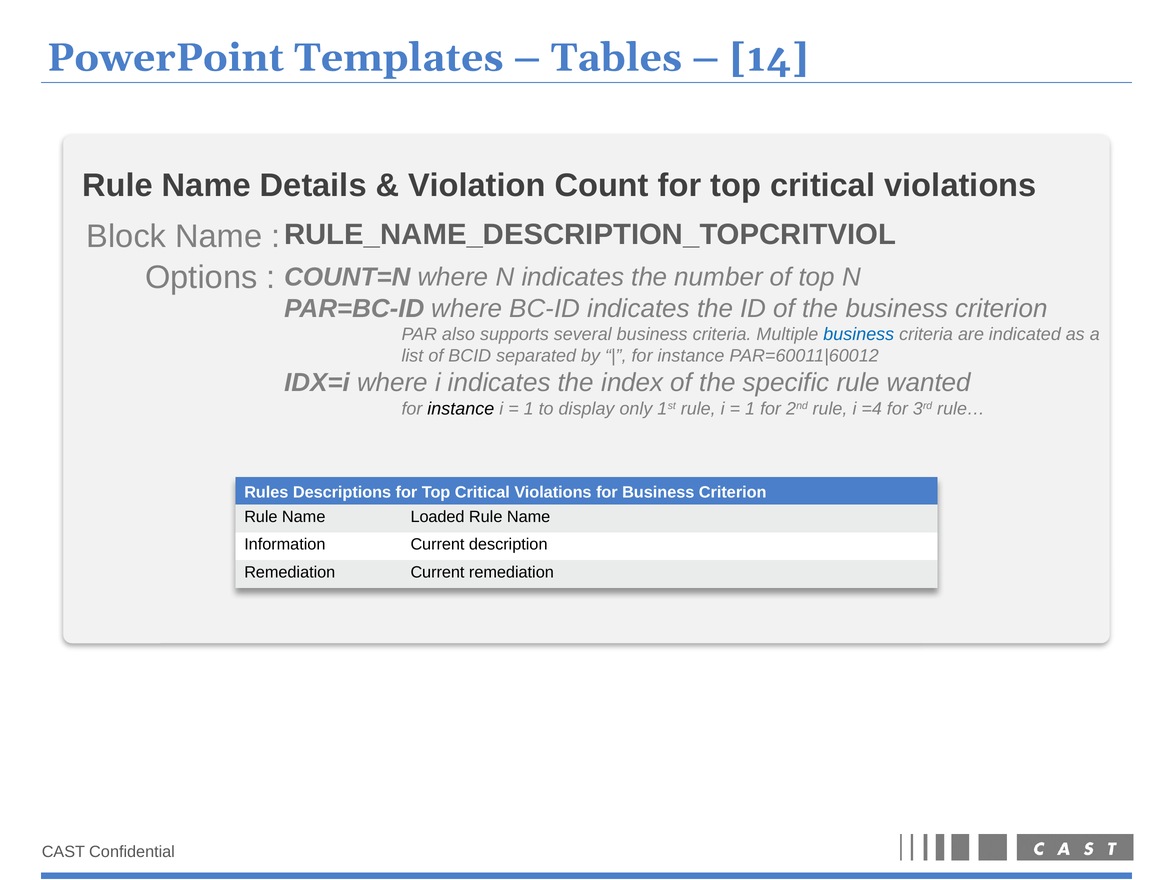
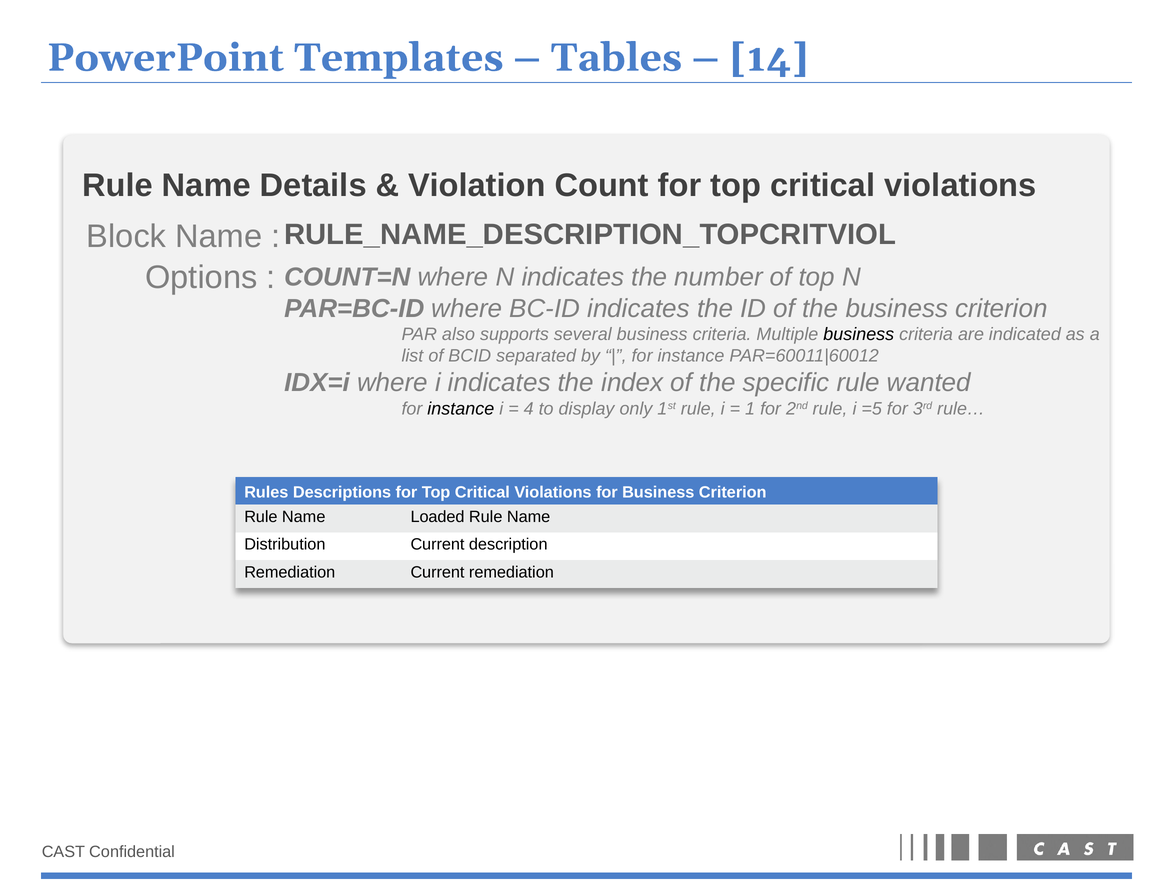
business at (859, 334) colour: blue -> black
1 at (529, 409): 1 -> 4
=4: =4 -> =5
Information: Information -> Distribution
